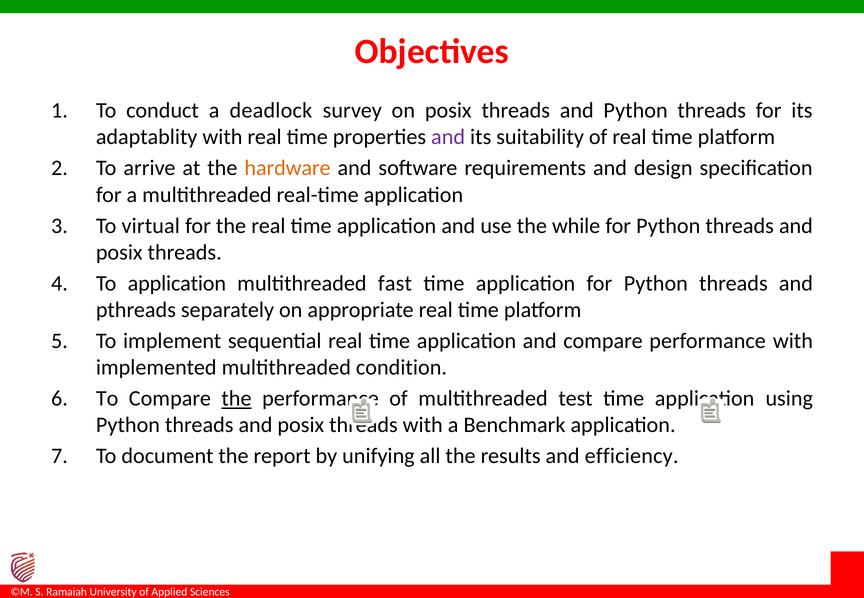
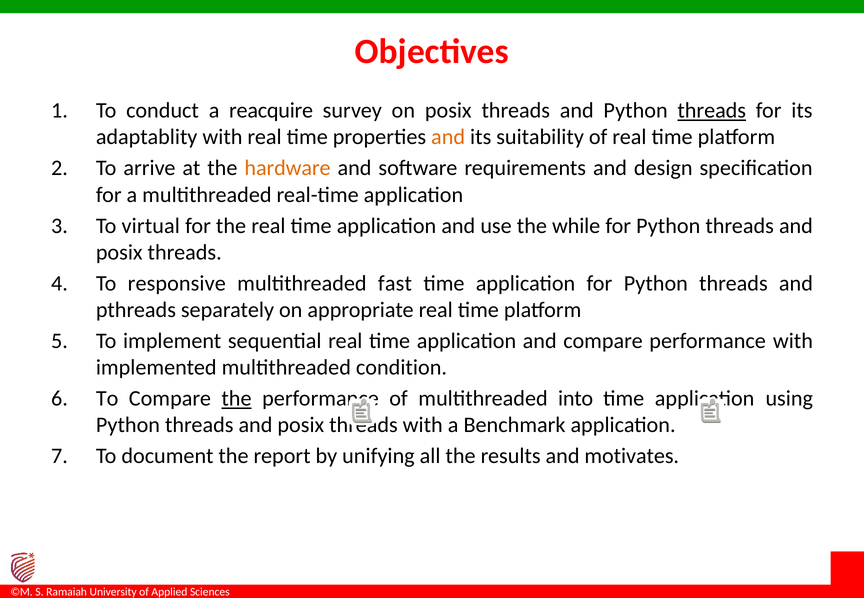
deadlock: deadlock -> reacquire
threads at (712, 111) underline: none -> present
and at (448, 137) colour: purple -> orange
To application: application -> responsive
test: test -> into
efficiency: efficiency -> motivates
